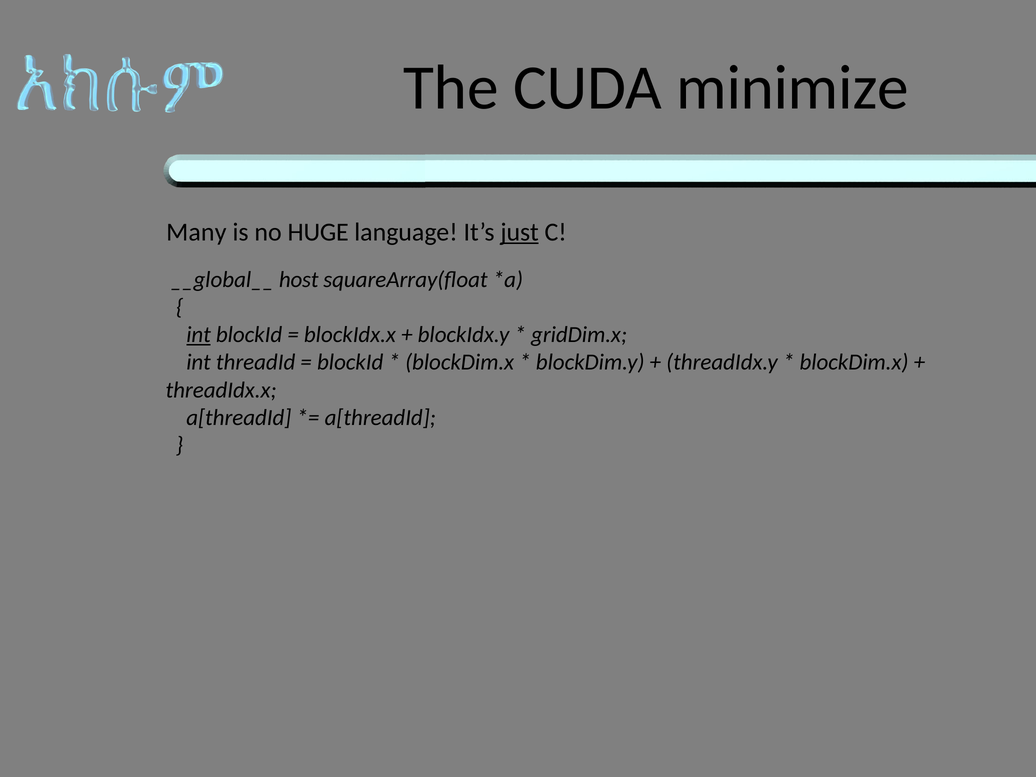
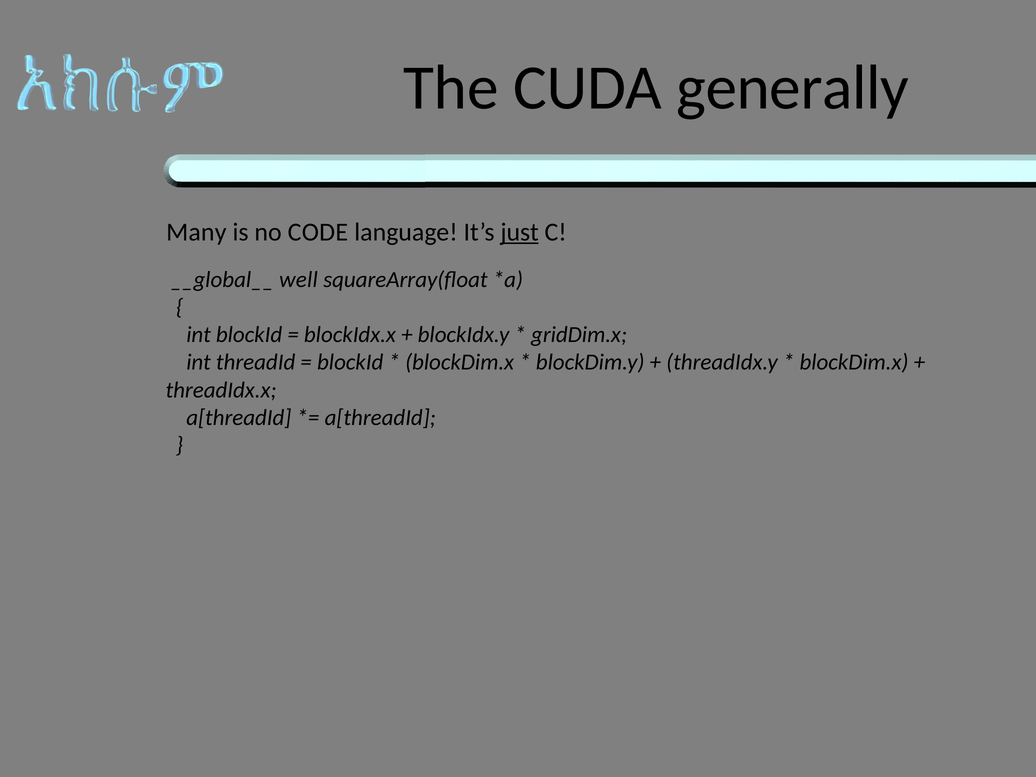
minimize: minimize -> generally
HUGE: HUGE -> CODE
host: host -> well
int at (199, 335) underline: present -> none
